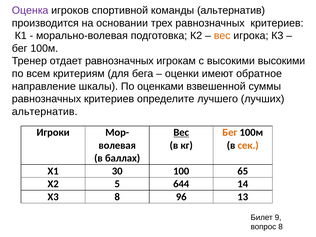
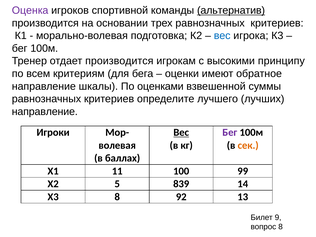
альтернатив at (231, 10) underline: none -> present
вес at (222, 36) colour: orange -> blue
отдает равнозначных: равнозначных -> производится
высокими высокими: высокими -> принципу
альтернатив at (45, 112): альтернатив -> направление
Бег at (230, 132) colour: orange -> purple
30: 30 -> 11
65: 65 -> 99
644: 644 -> 839
96: 96 -> 92
